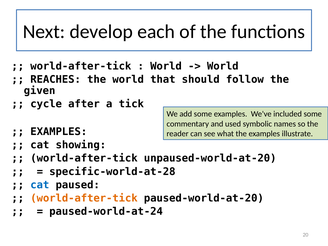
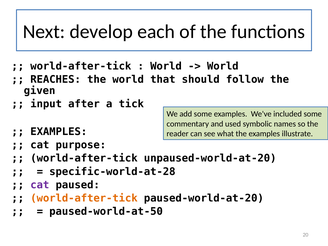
cycle: cycle -> input
showing: showing -> purpose
cat at (40, 185) colour: blue -> purple
paused-world-at-24: paused-world-at-24 -> paused-world-at-50
